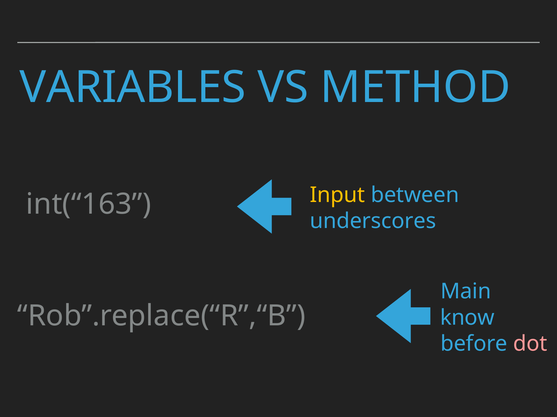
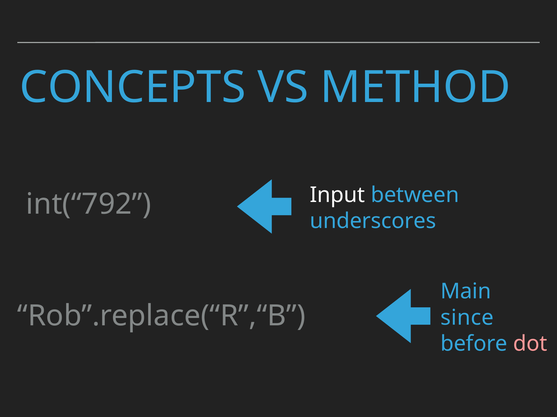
VARIABLES: VARIABLES -> CONCEPTS
Input colour: yellow -> white
int(“163: int(“163 -> int(“792
know: know -> since
